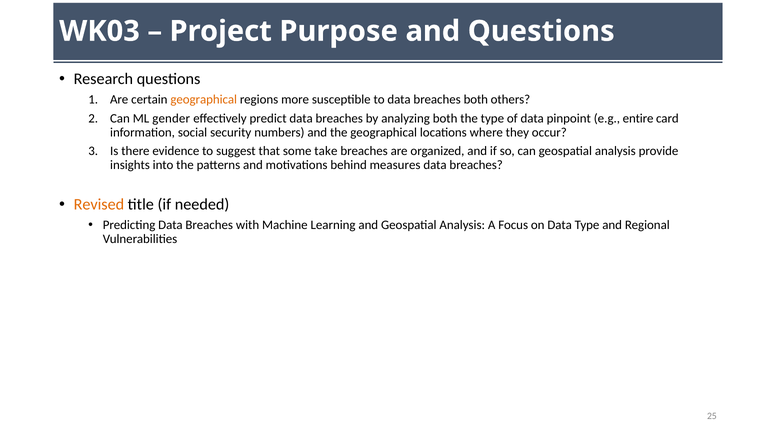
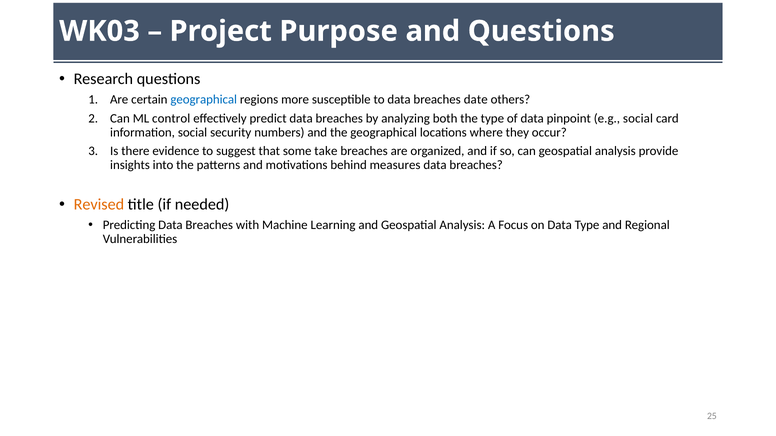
geographical at (204, 100) colour: orange -> blue
breaches both: both -> date
gender: gender -> control
e.g entire: entire -> social
